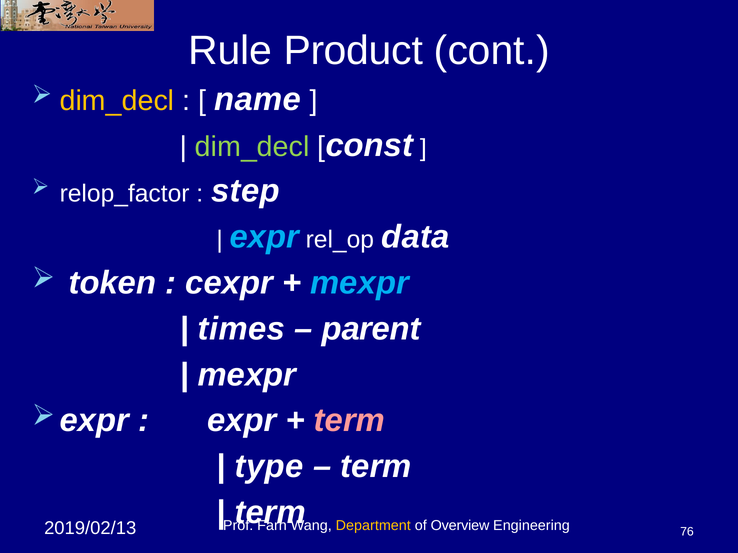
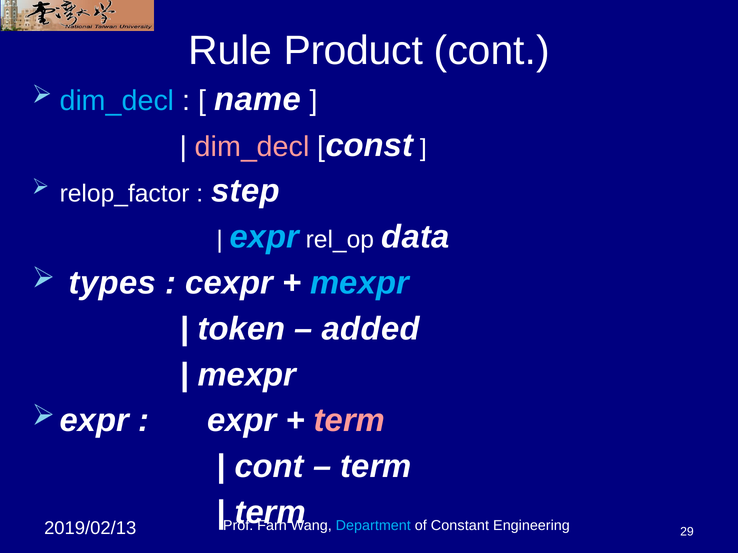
dim_decl at (117, 101) colour: yellow -> light blue
dim_decl at (252, 147) colour: light green -> pink
token: token -> types
times: times -> token
parent: parent -> added
type at (269, 467): type -> cont
Department colour: yellow -> light blue
Overview: Overview -> Constant
76: 76 -> 29
